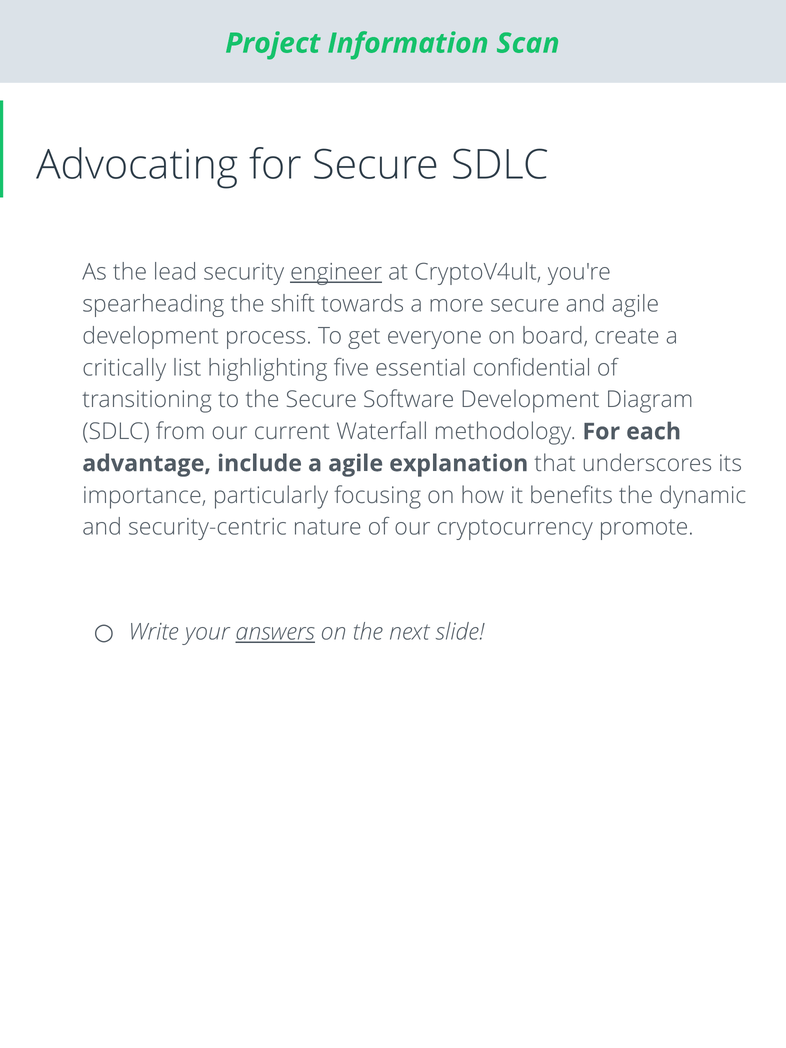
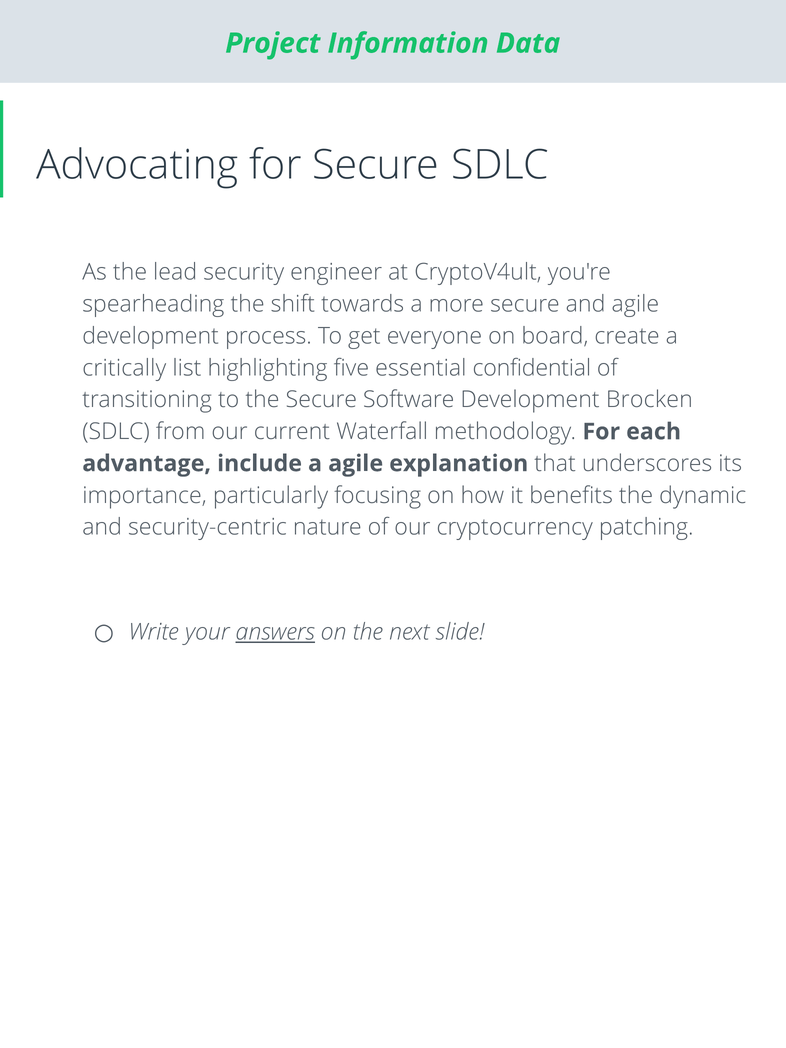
Scan: Scan -> Data
engineer underline: present -> none
Diagram: Diagram -> Brocken
promote: promote -> patching
